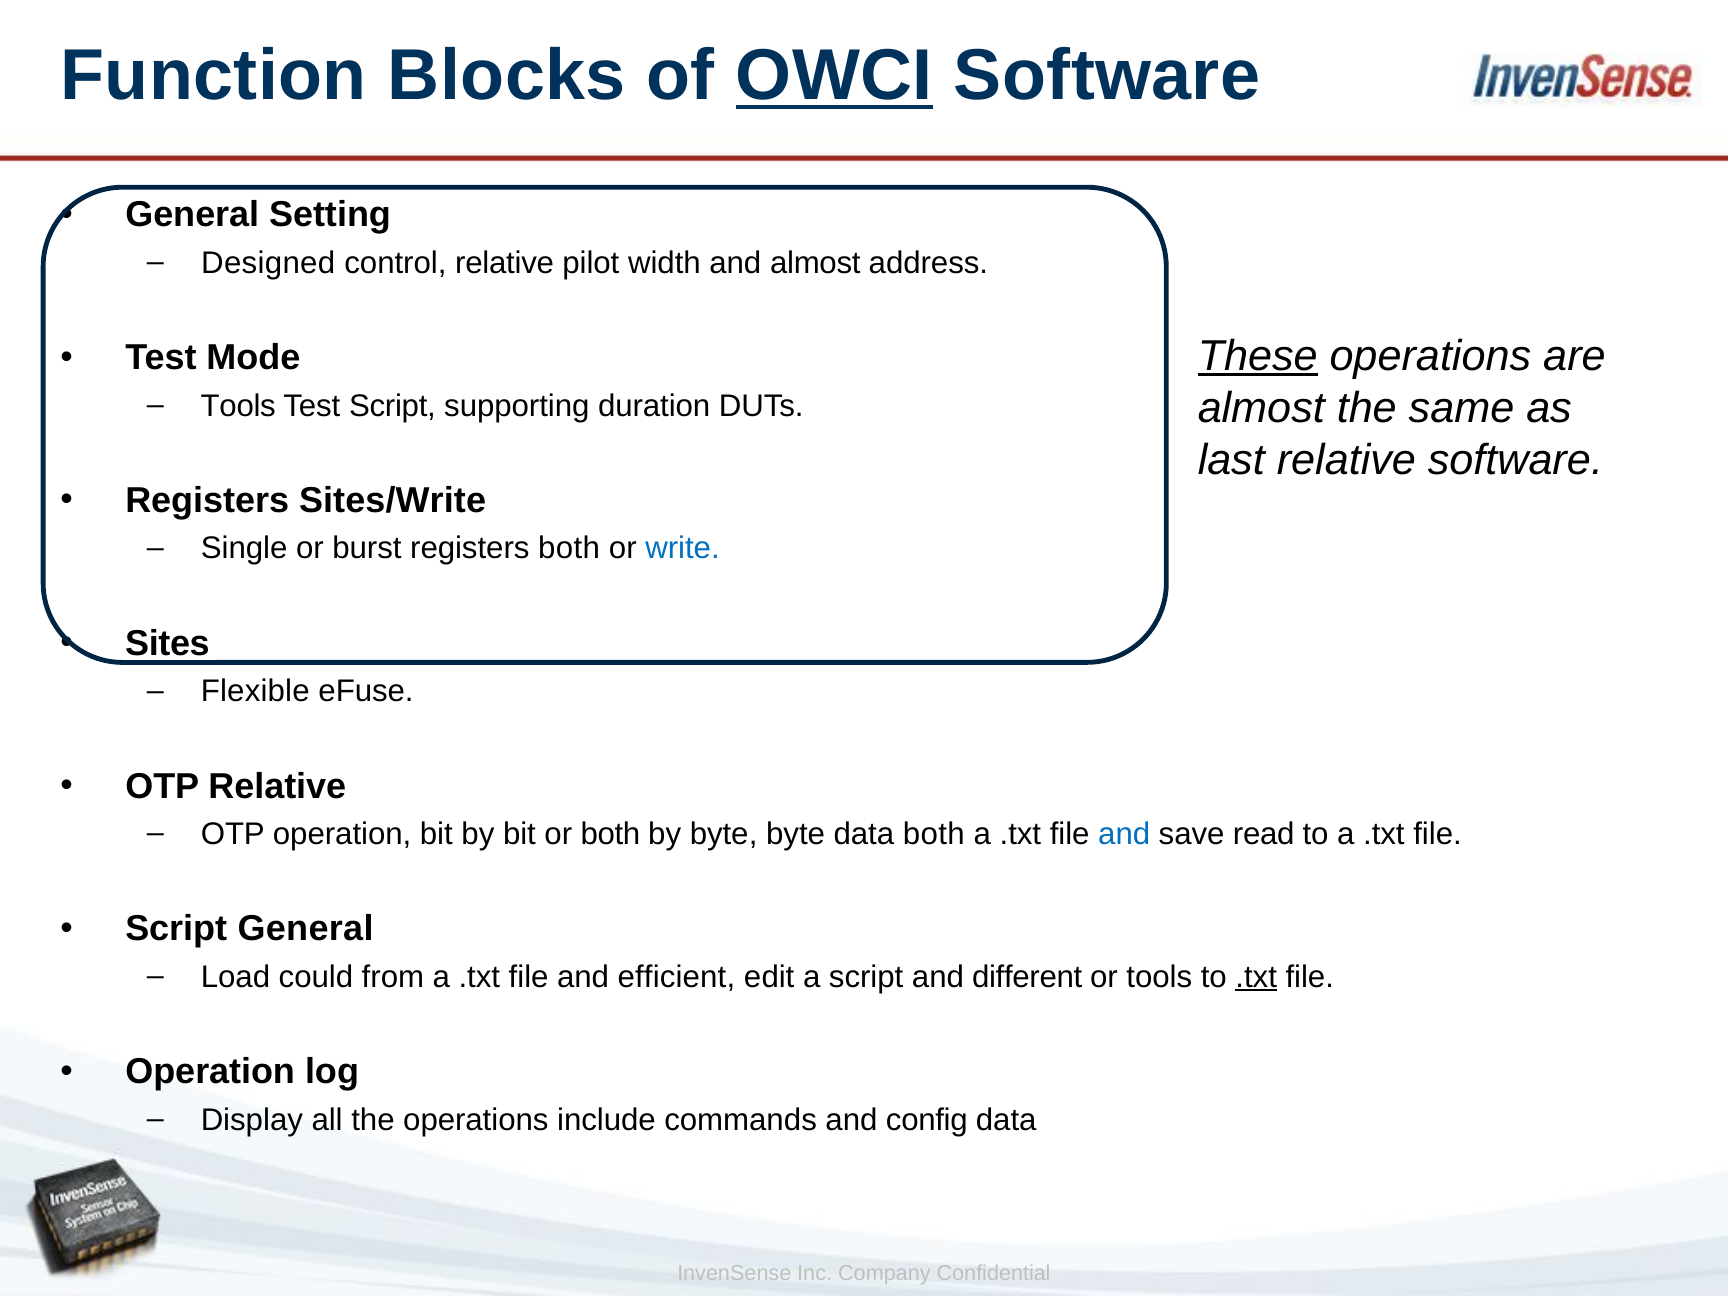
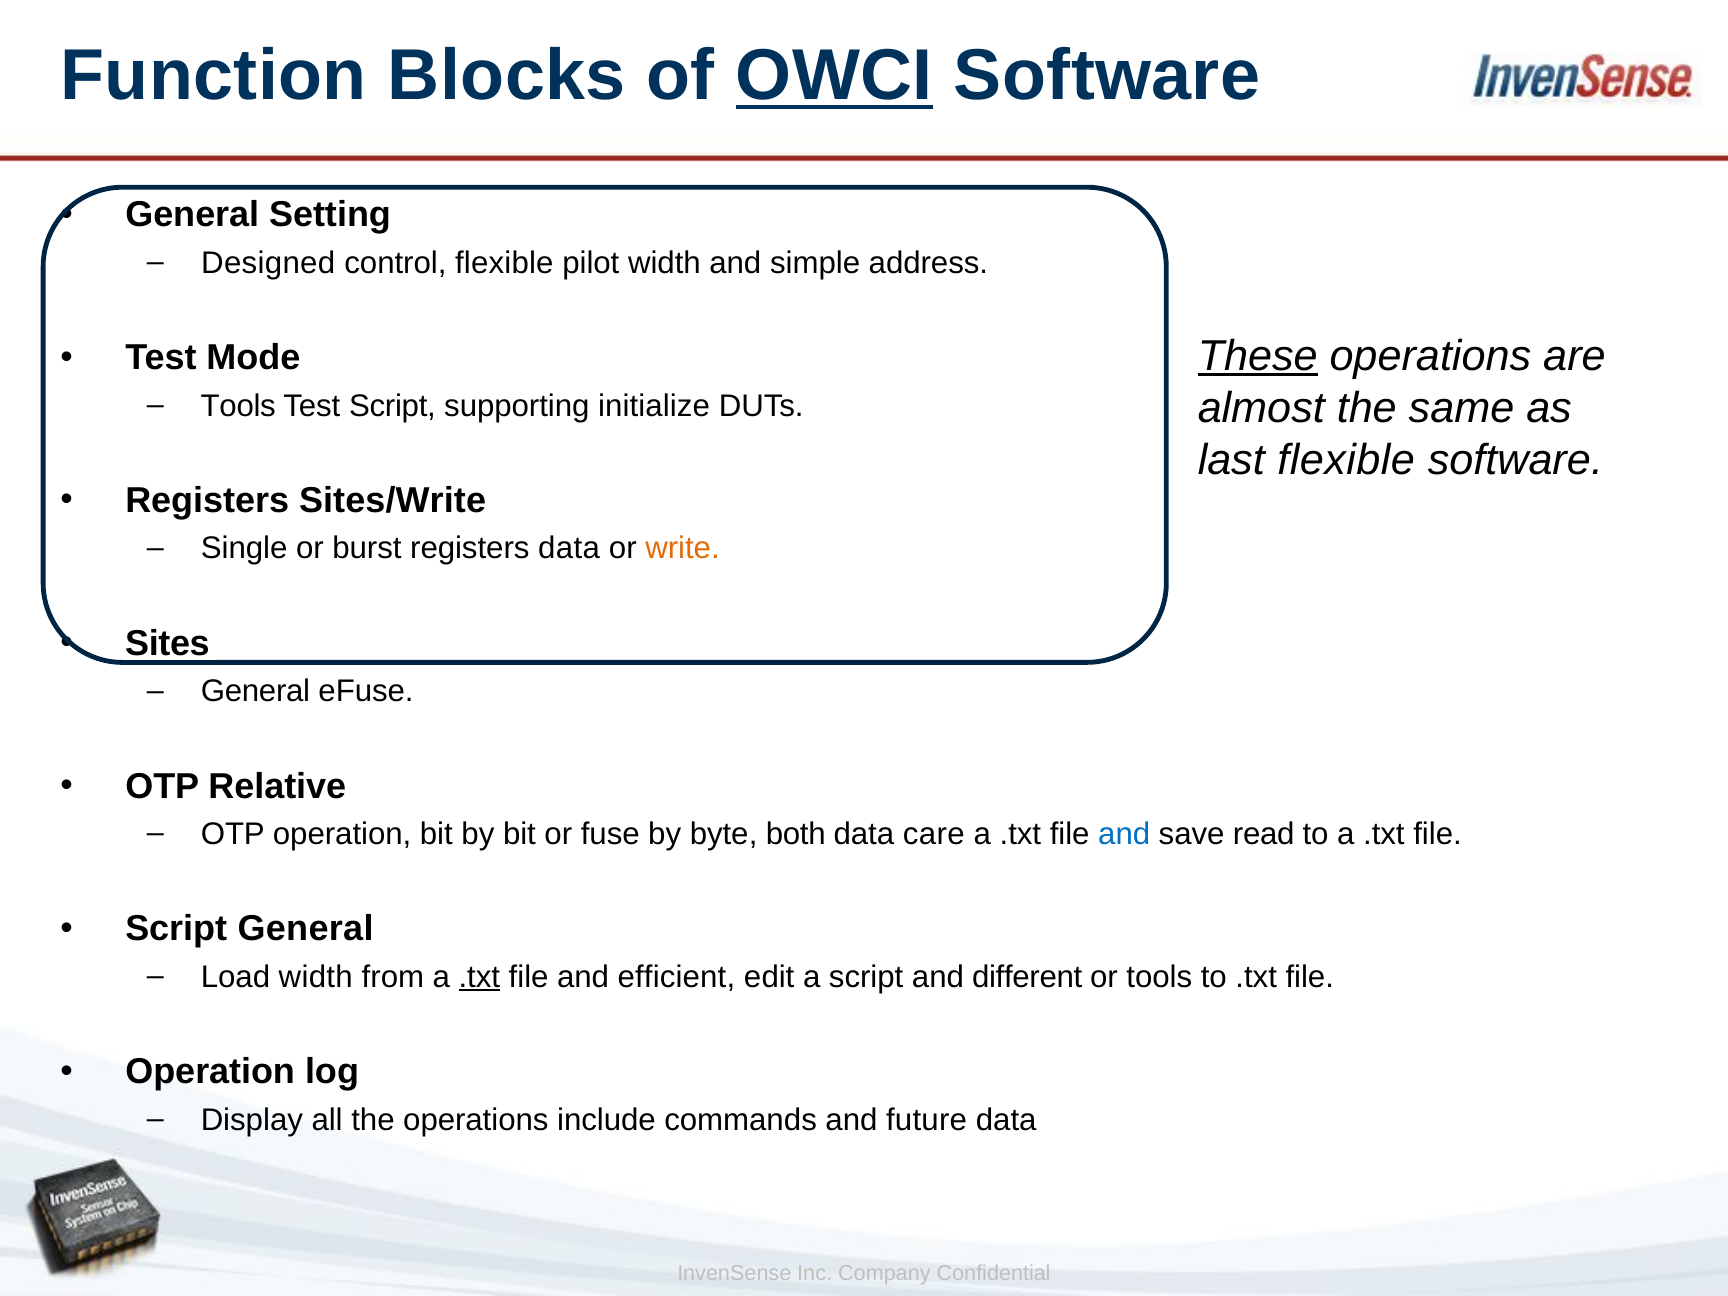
control relative: relative -> flexible
and almost: almost -> simple
duration: duration -> initialize
last relative: relative -> flexible
registers both: both -> data
write colour: blue -> orange
Flexible at (255, 691): Flexible -> General
or both: both -> fuse
byte byte: byte -> both
data both: both -> care
Load could: could -> width
.txt at (479, 977) underline: none -> present
.txt at (1256, 977) underline: present -> none
config: config -> future
